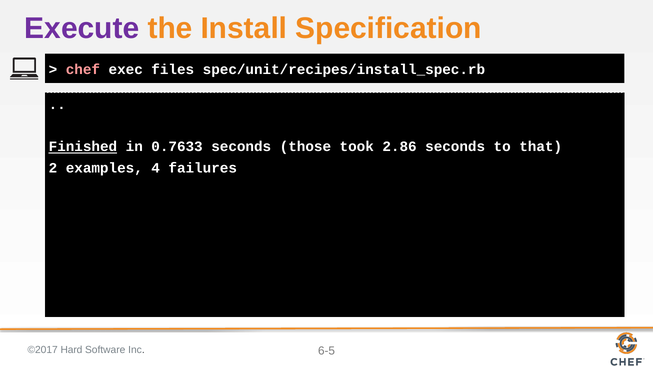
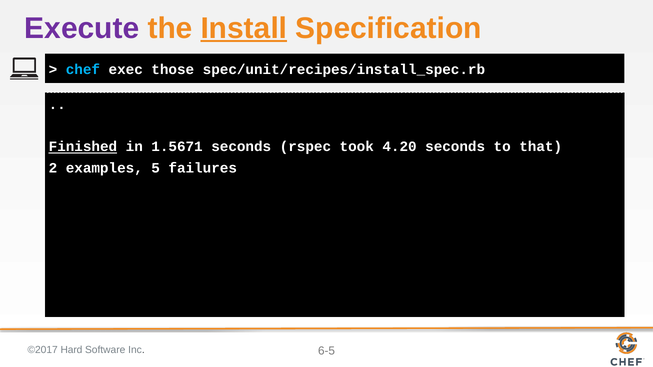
Install underline: none -> present
chef colour: pink -> light blue
files: files -> those
0.7633: 0.7633 -> 1.5671
those: those -> rspec
2.86: 2.86 -> 4.20
4: 4 -> 5
